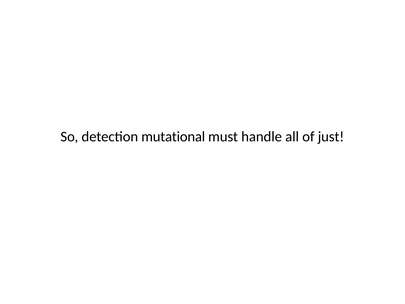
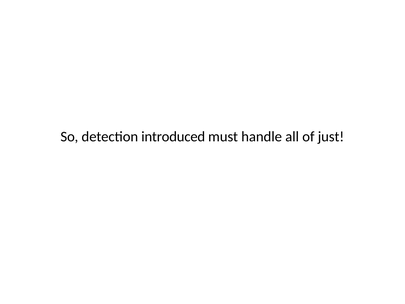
mutational: mutational -> introduced
